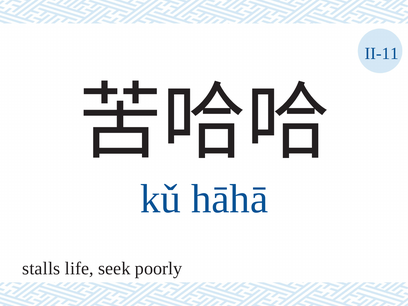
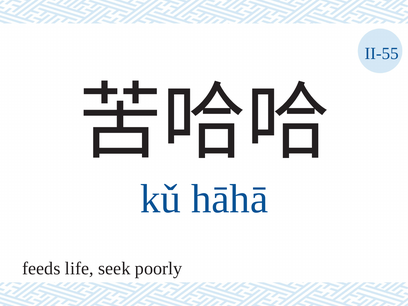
II-11: II-11 -> II-55
stalls: stalls -> feeds
